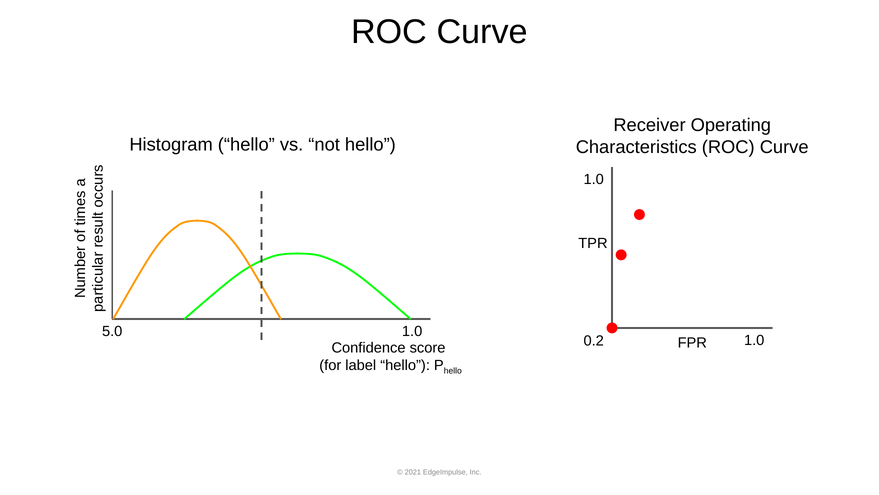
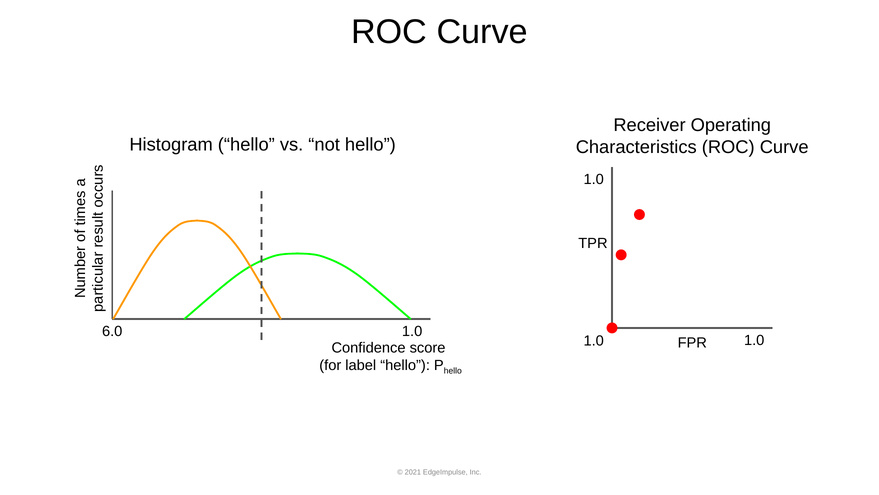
5.0: 5.0 -> 6.0
0.2 at (594, 340): 0.2 -> 1.0
